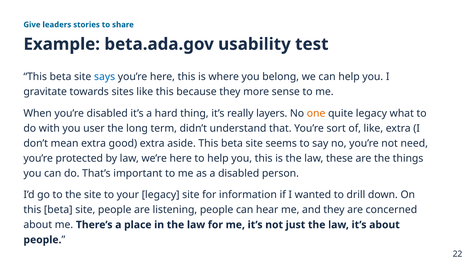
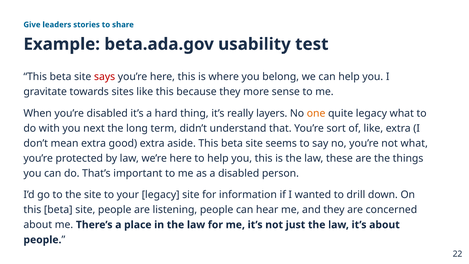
says colour: blue -> red
user: user -> next
not need: need -> what
